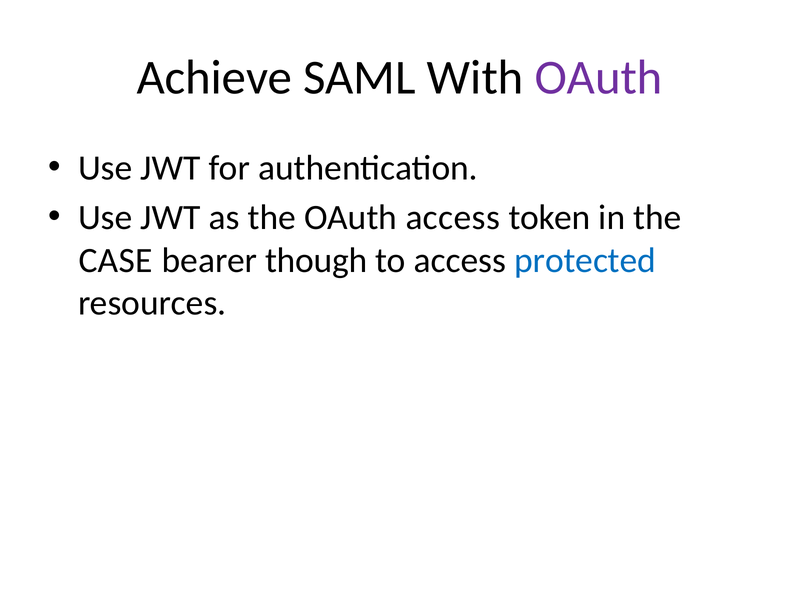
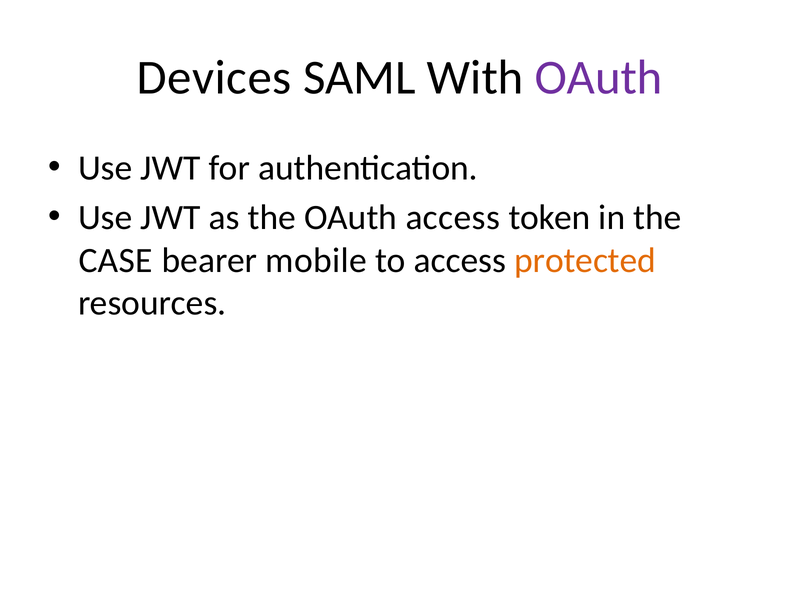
Achieve: Achieve -> Devices
though: though -> mobile
protected colour: blue -> orange
